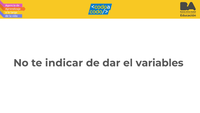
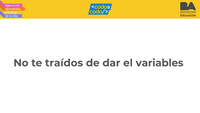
indicar: indicar -> traídos
